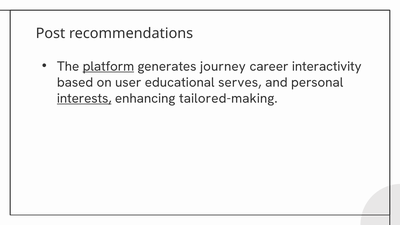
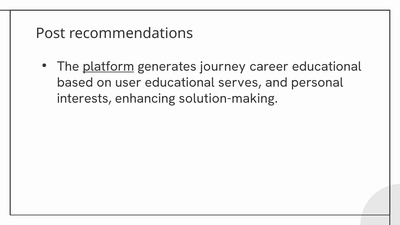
career interactivity: interactivity -> educational
interests underline: present -> none
tailored-making: tailored-making -> solution-making
